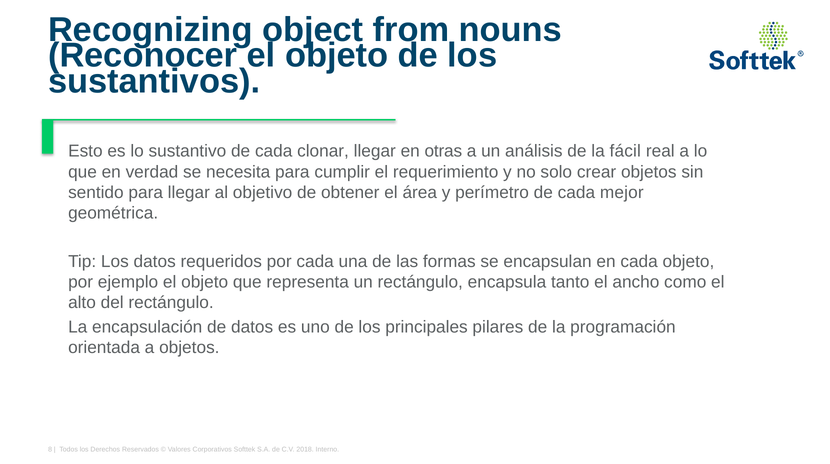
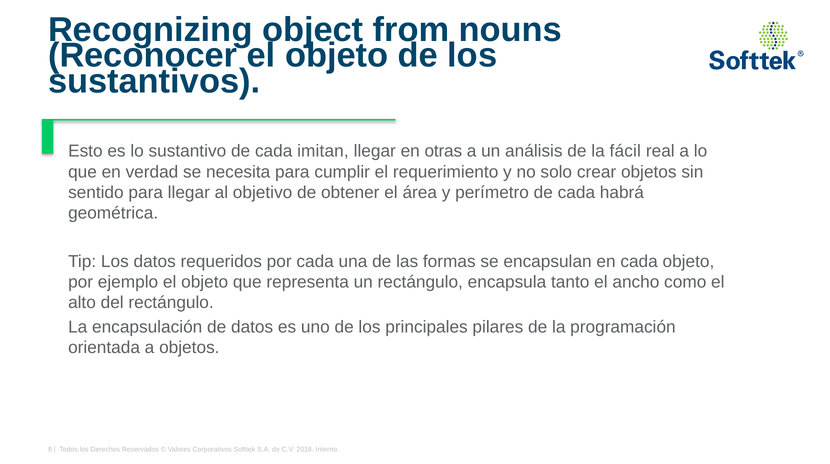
clonar: clonar -> imitan
mejor: mejor -> habrá
